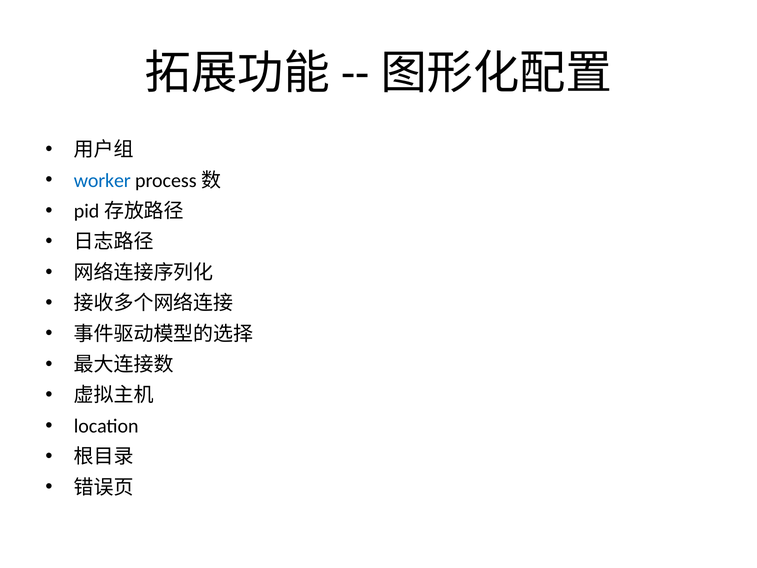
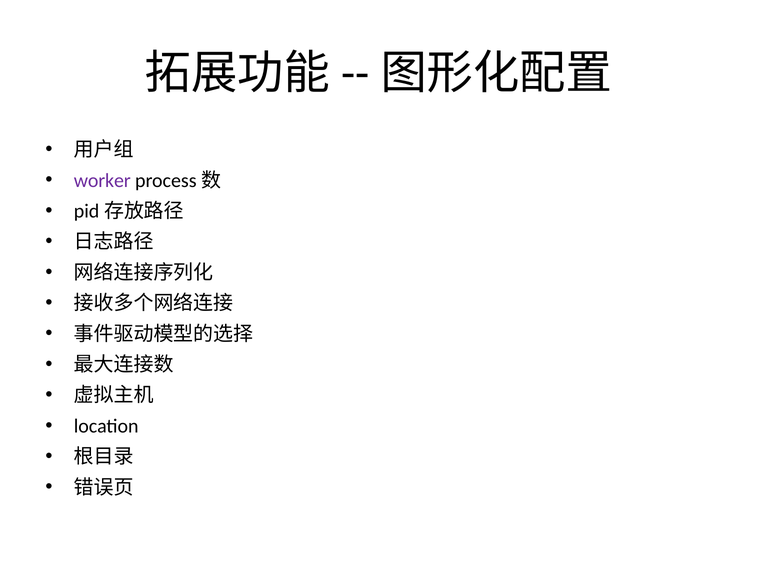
worker colour: blue -> purple
